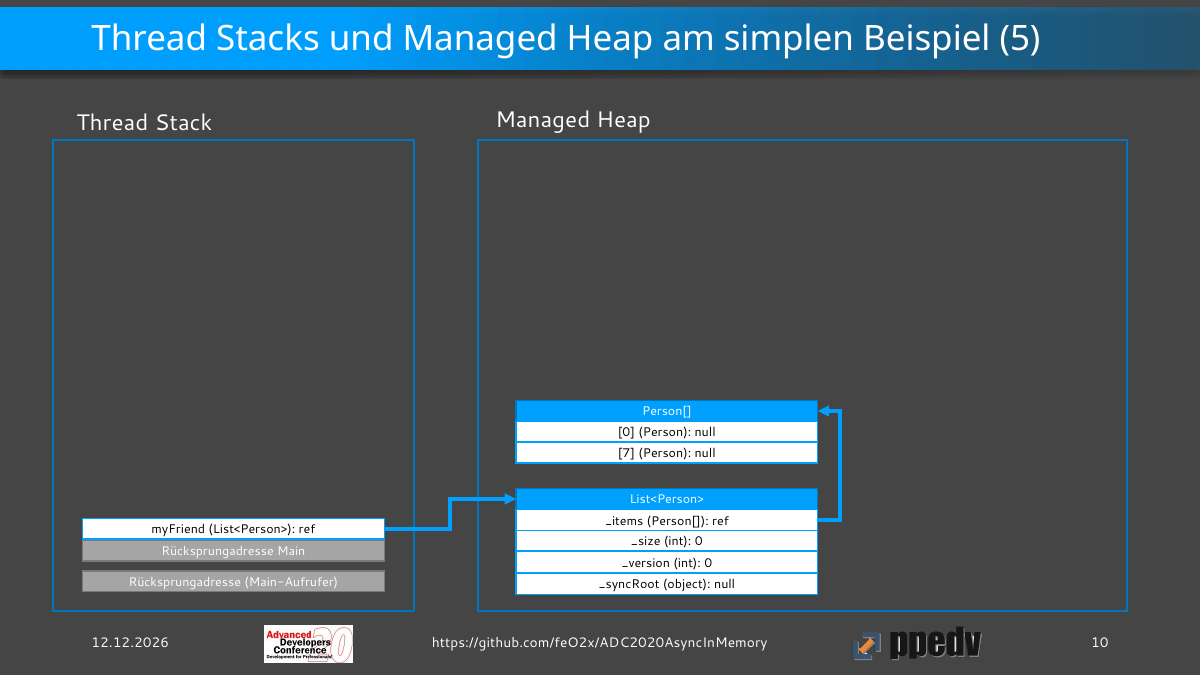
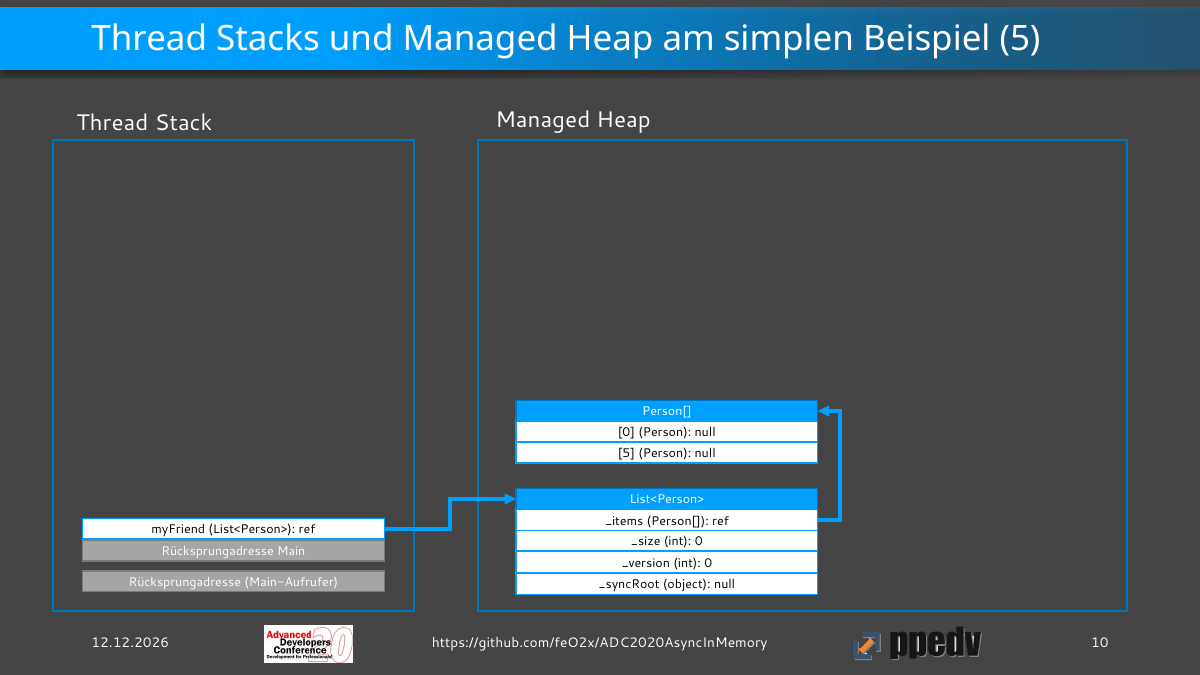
7 at (626, 454): 7 -> 5
